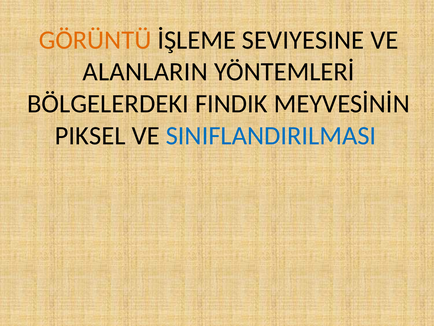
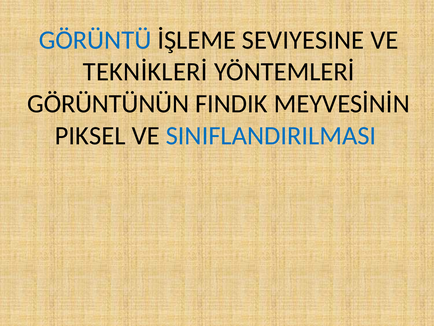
GÖRÜNTÜ colour: orange -> blue
ALANLARIN: ALANLARIN -> TEKNİKLERİ
BÖLGELERDEKI: BÖLGELERDEKI -> GÖRÜNTÜNÜN
